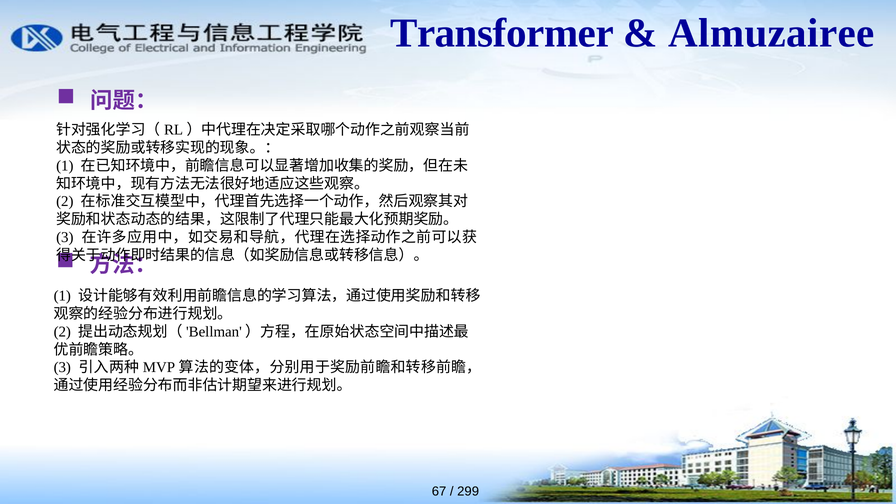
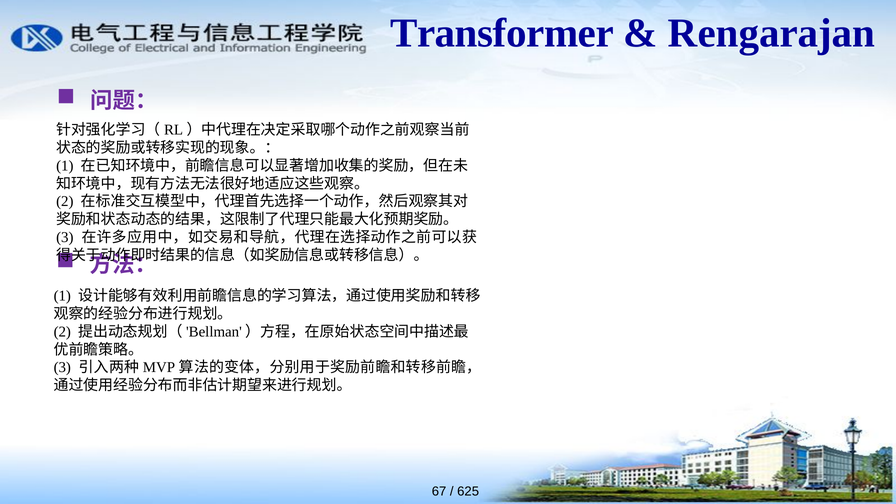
Almuzairee: Almuzairee -> Rengarajan
299: 299 -> 625
